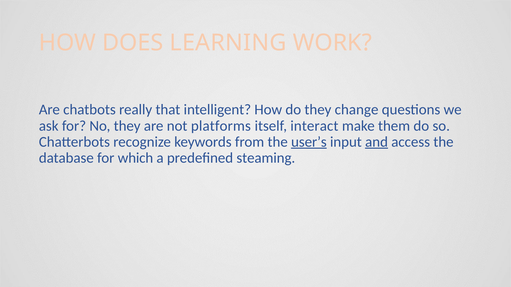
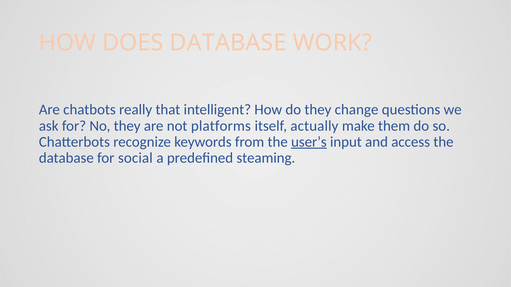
DOES LEARNING: LEARNING -> DATABASE
interact: interact -> actually
and underline: present -> none
which: which -> social
